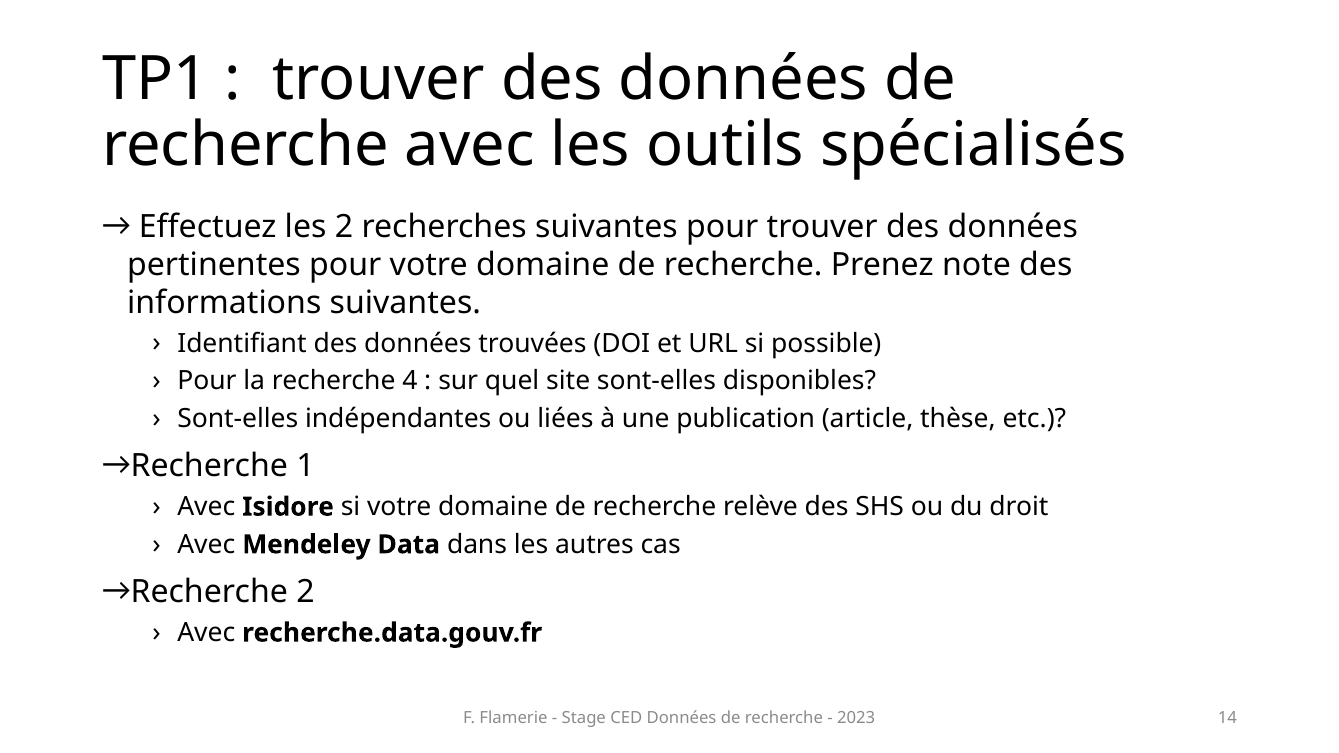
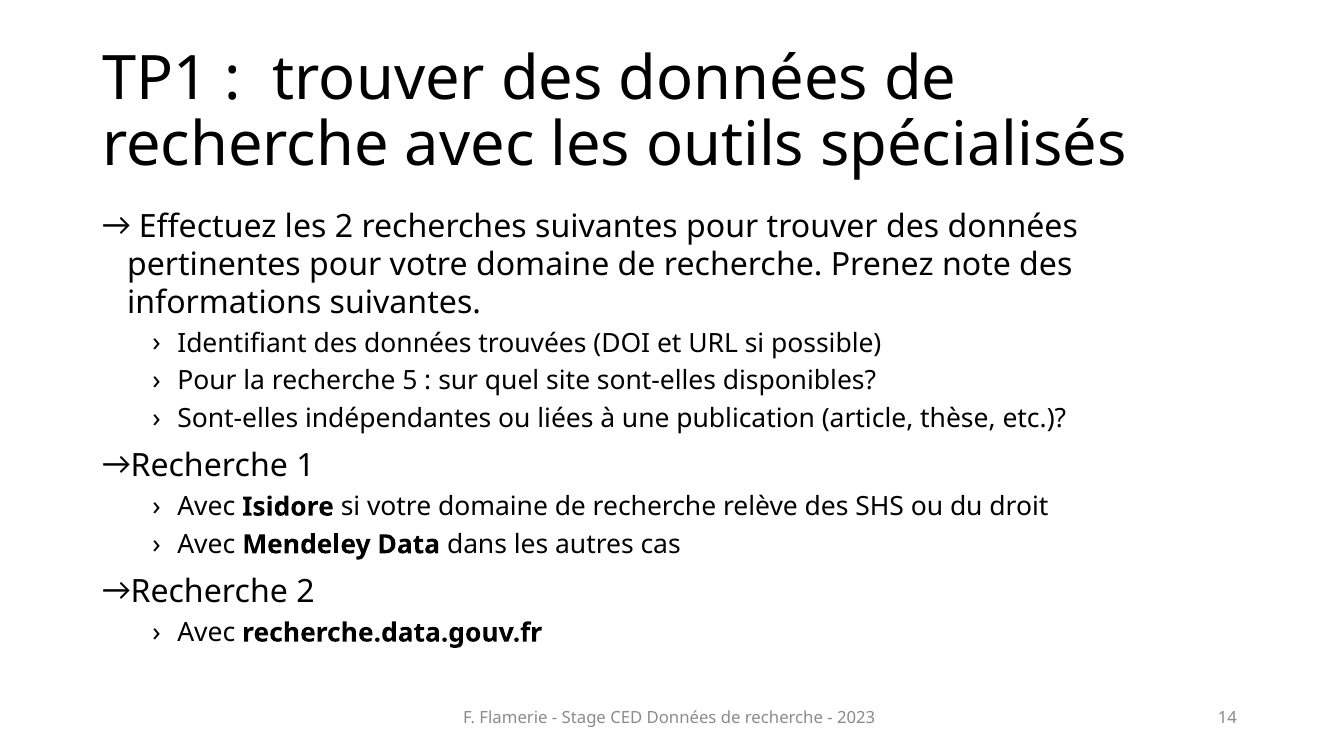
4: 4 -> 5
